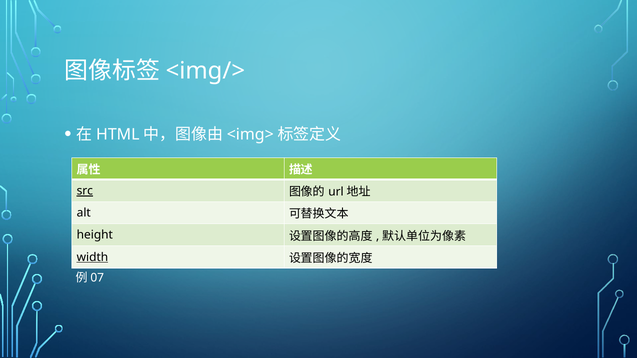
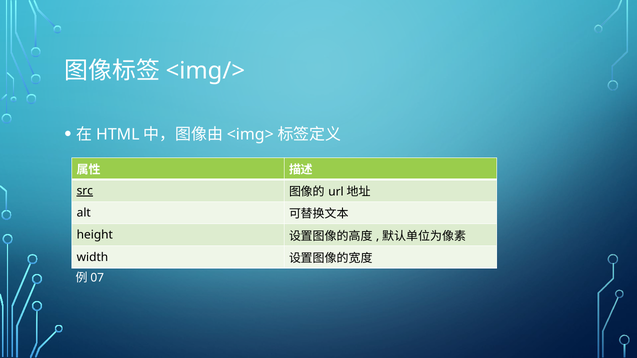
width underline: present -> none
